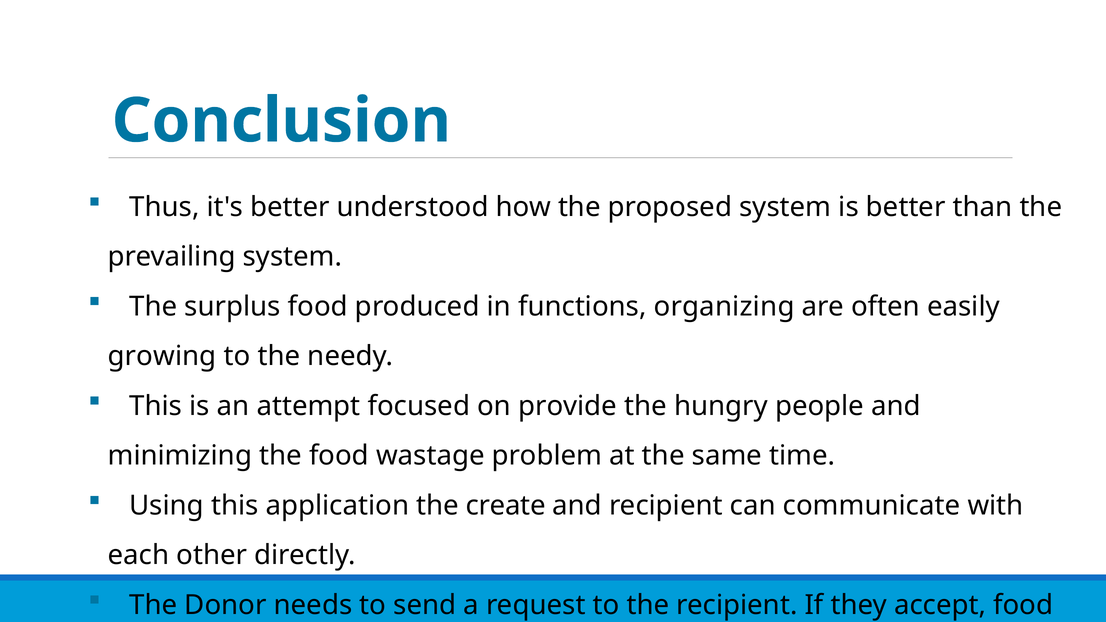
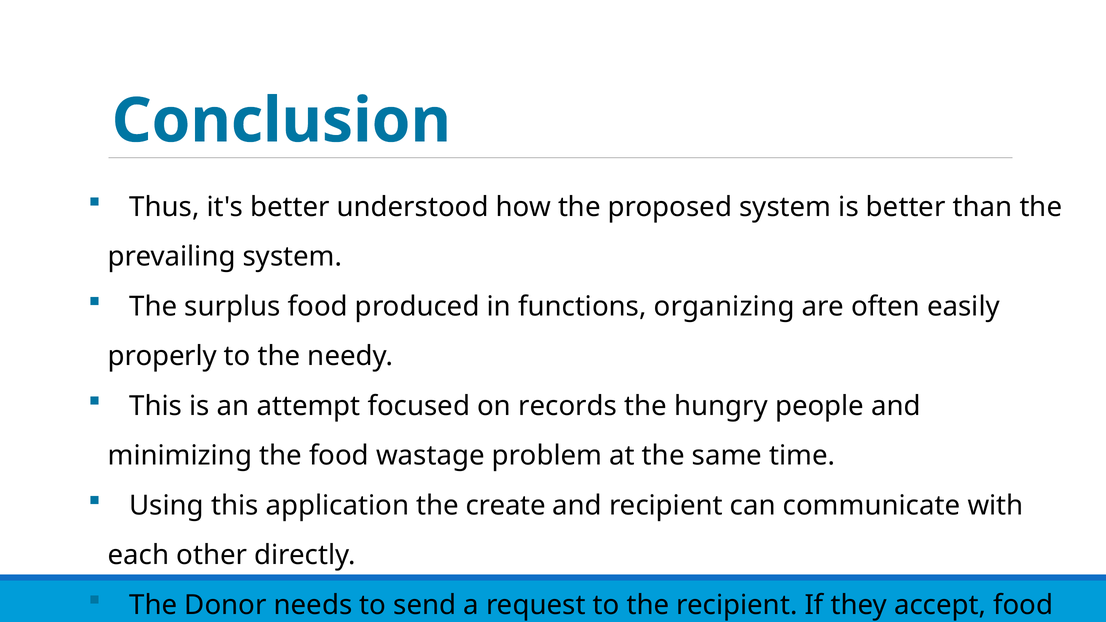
growing: growing -> properly
provide: provide -> records
